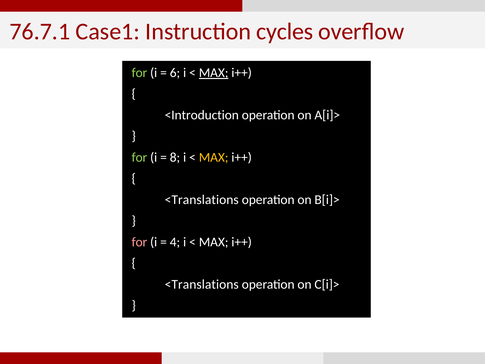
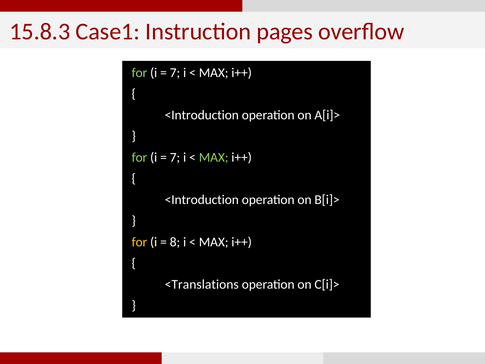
76.7.1: 76.7.1 -> 15.8.3
cycles: cycles -> pages
6 at (175, 73): 6 -> 7
MAX at (214, 73) underline: present -> none
8 at (175, 157): 8 -> 7
MAX at (214, 157) colour: yellow -> light green
<Translations at (202, 200): <Translations -> <Introduction
for at (139, 242) colour: pink -> yellow
4: 4 -> 8
